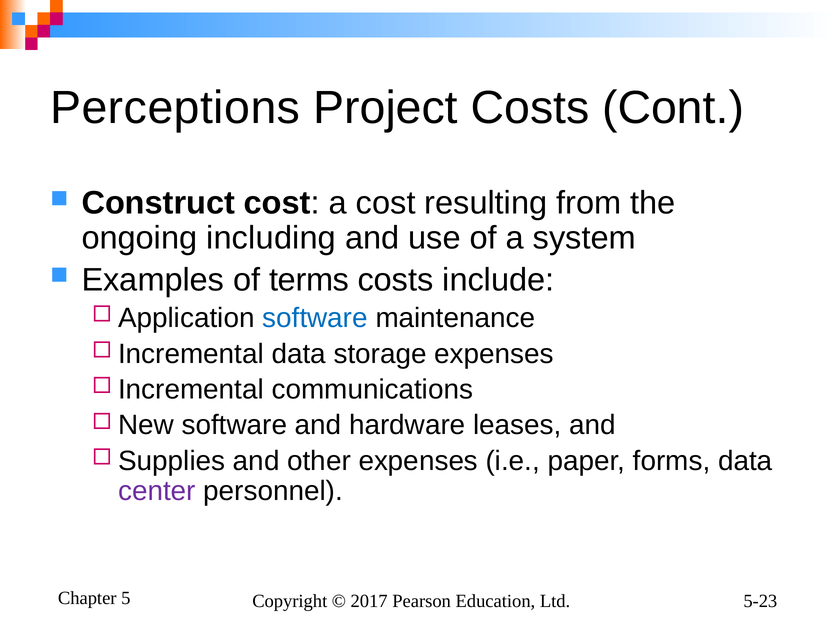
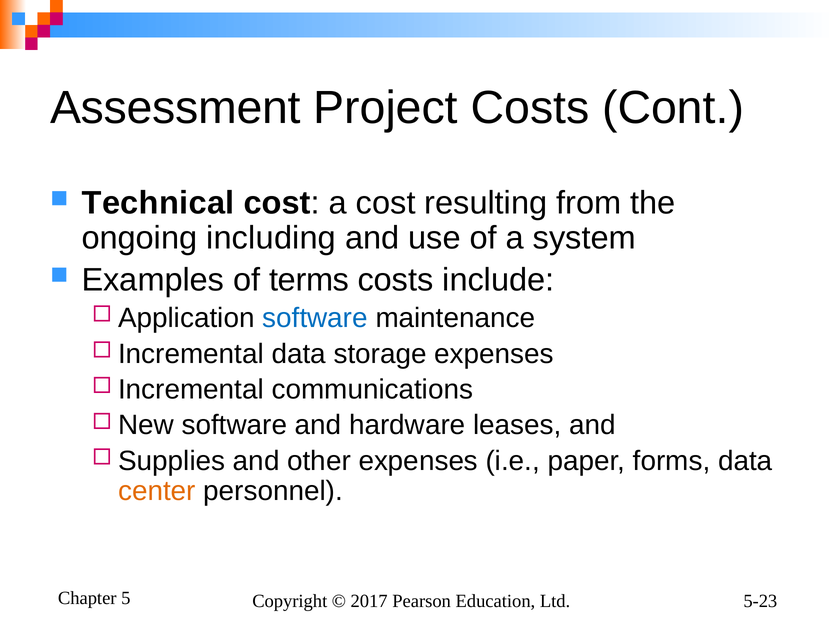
Perceptions: Perceptions -> Assessment
Construct: Construct -> Technical
center colour: purple -> orange
